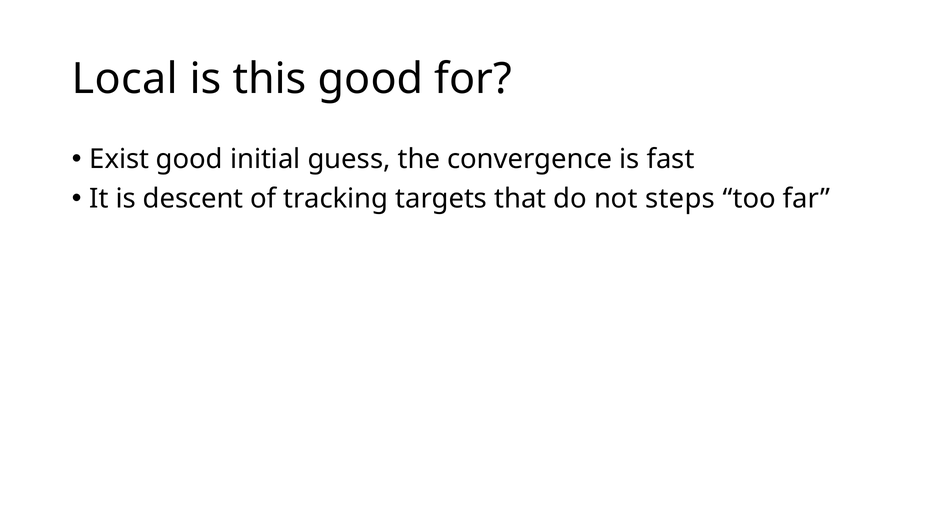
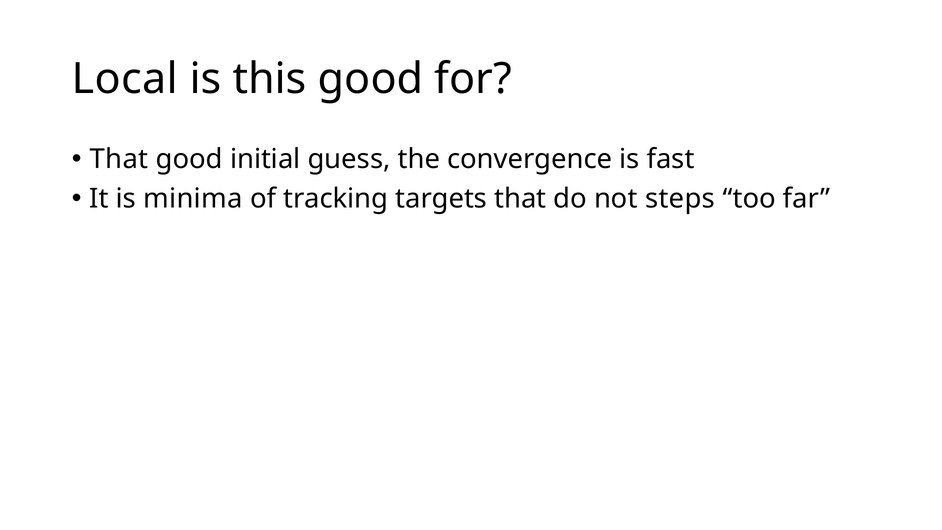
Exist at (119, 159): Exist -> That
descent: descent -> minima
